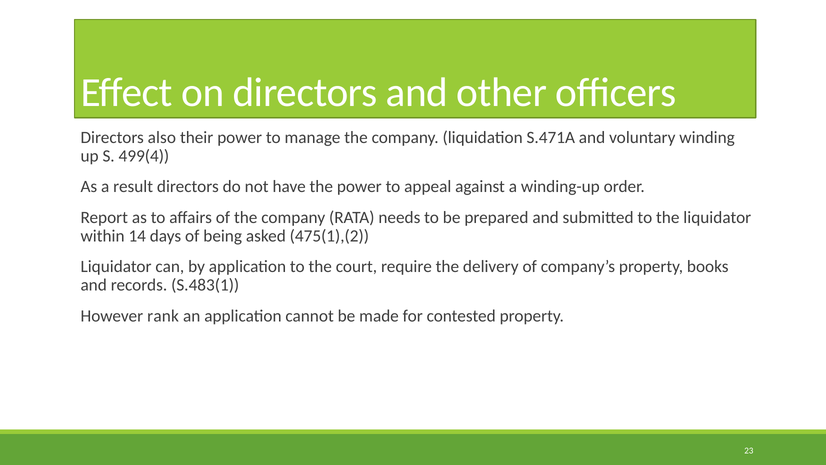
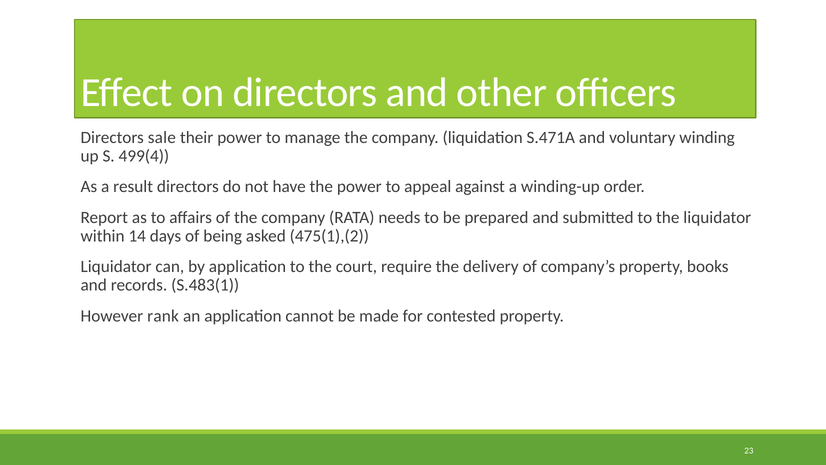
also: also -> sale
